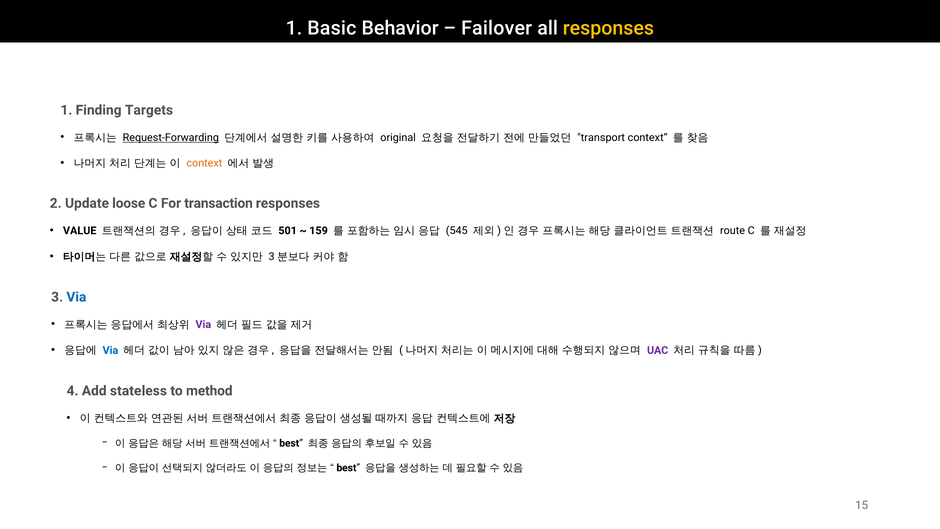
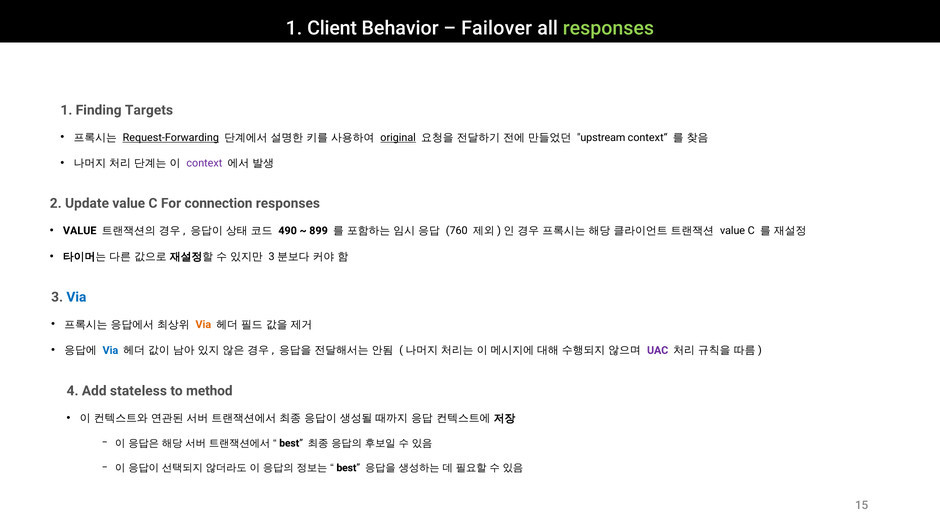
Basic: Basic -> Client
responses at (608, 28) colour: yellow -> light green
original underline: none -> present
transport: transport -> upstream
context colour: orange -> purple
Update loose: loose -> value
transaction: transaction -> connection
501: 501 -> 490
159: 159 -> 899
545: 545 -> 760
route at (733, 231): route -> value
Via at (203, 324) colour: purple -> orange
